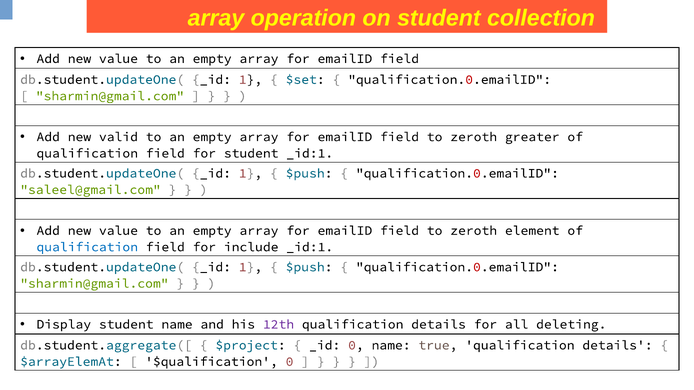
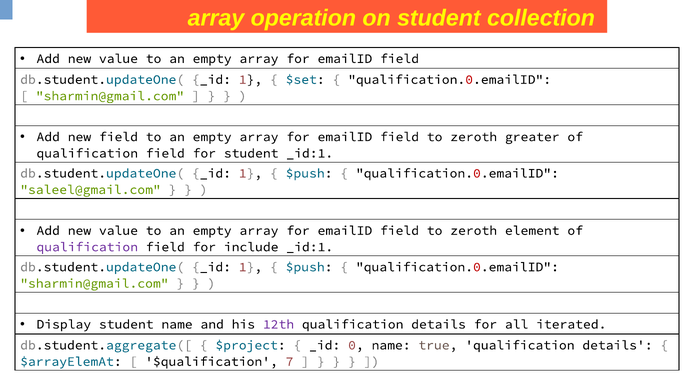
new valid: valid -> field
qualification at (87, 247) colour: blue -> purple
deleting: deleting -> iterated
$qualification 0: 0 -> 7
